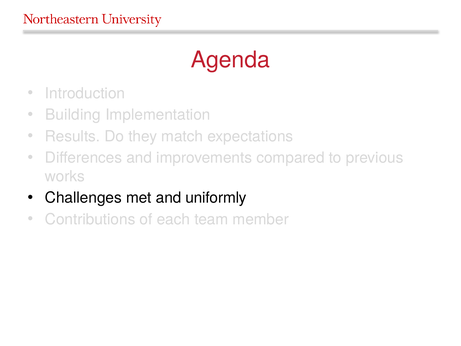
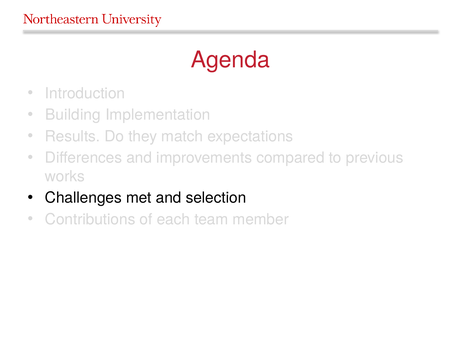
uniformly: uniformly -> selection
